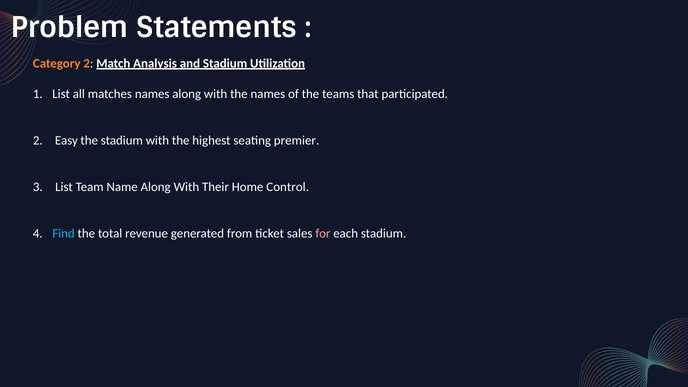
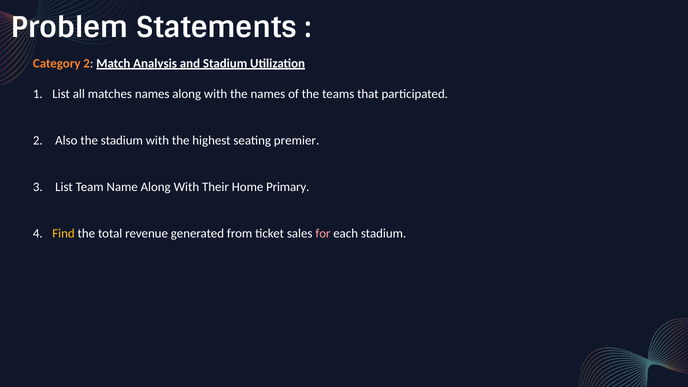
Easy: Easy -> Also
Control: Control -> Primary
Find colour: light blue -> yellow
